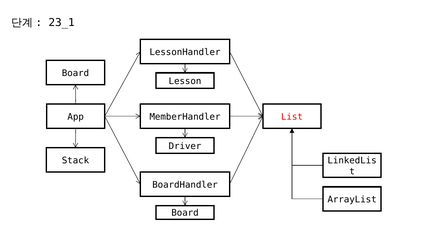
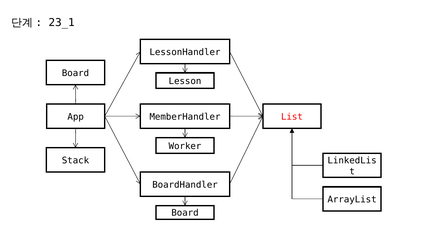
Driver: Driver -> Worker
